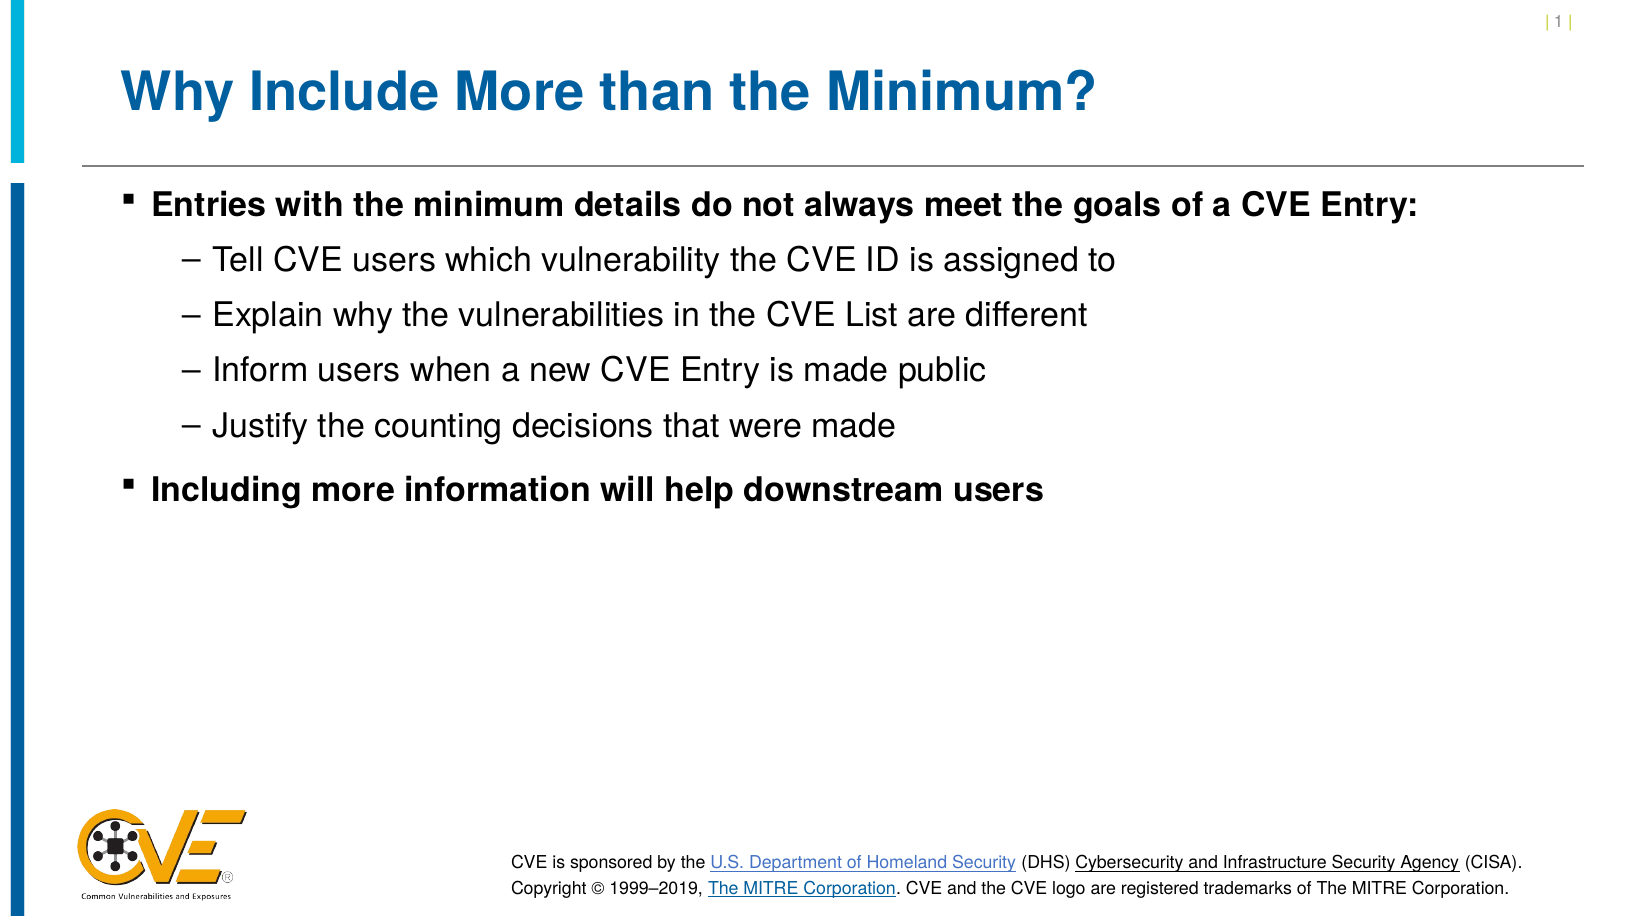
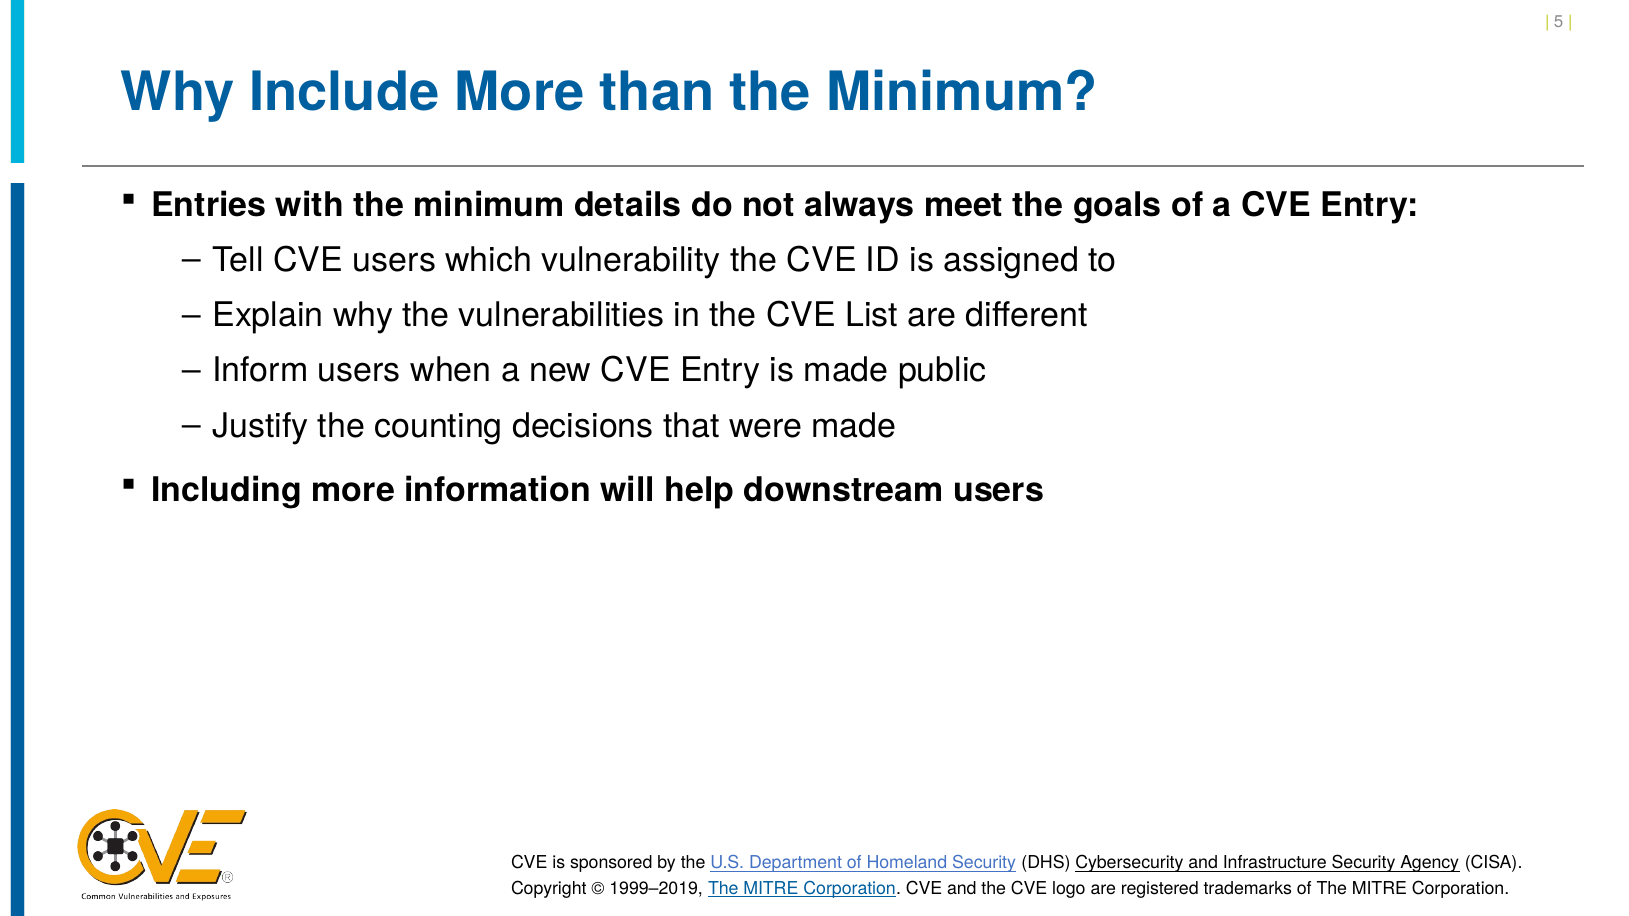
1: 1 -> 5
